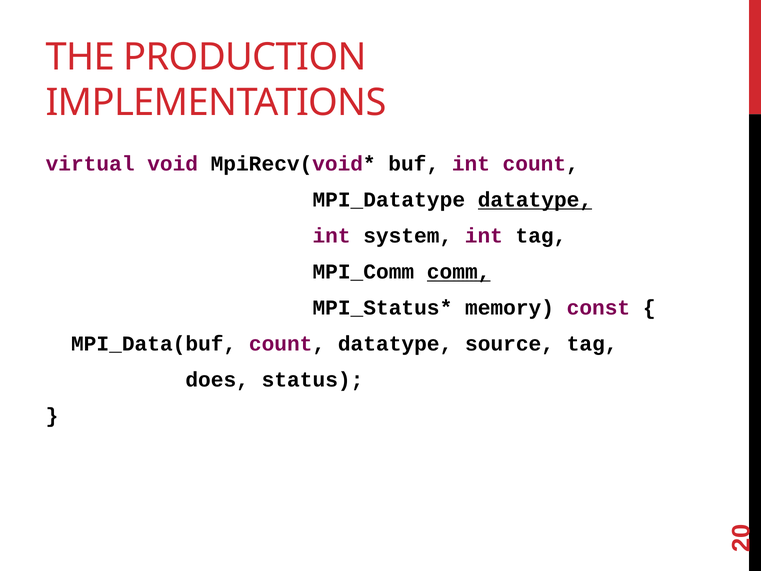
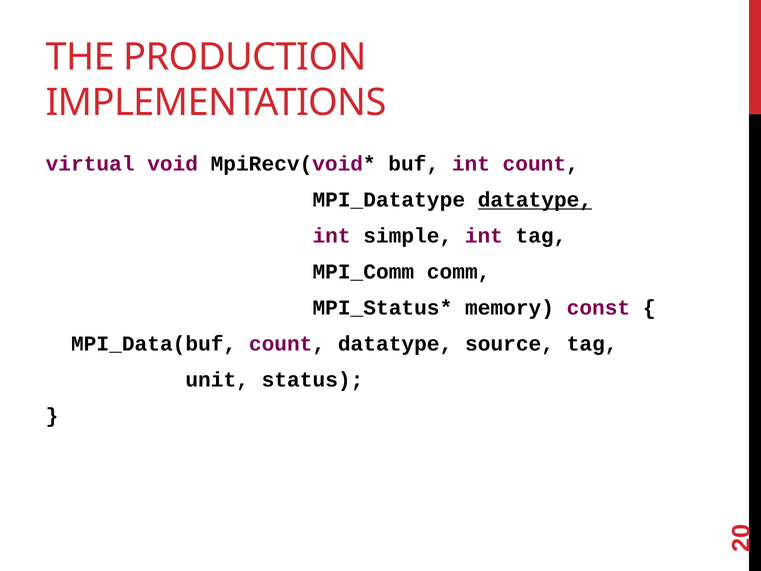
system: system -> simple
comm underline: present -> none
does: does -> unit
